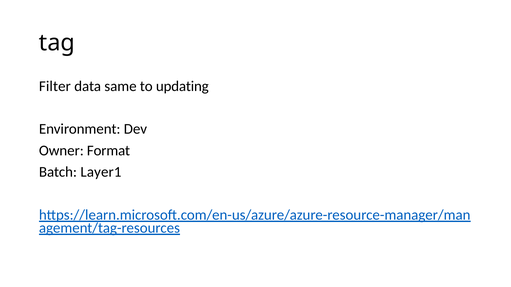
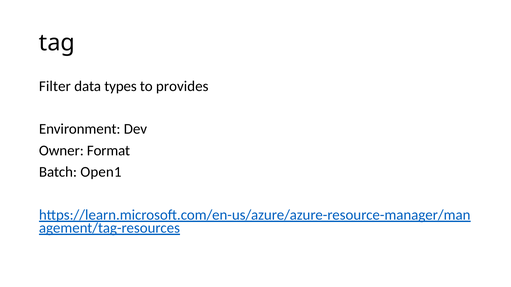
same: same -> types
updating: updating -> provides
Layer1: Layer1 -> Open1
